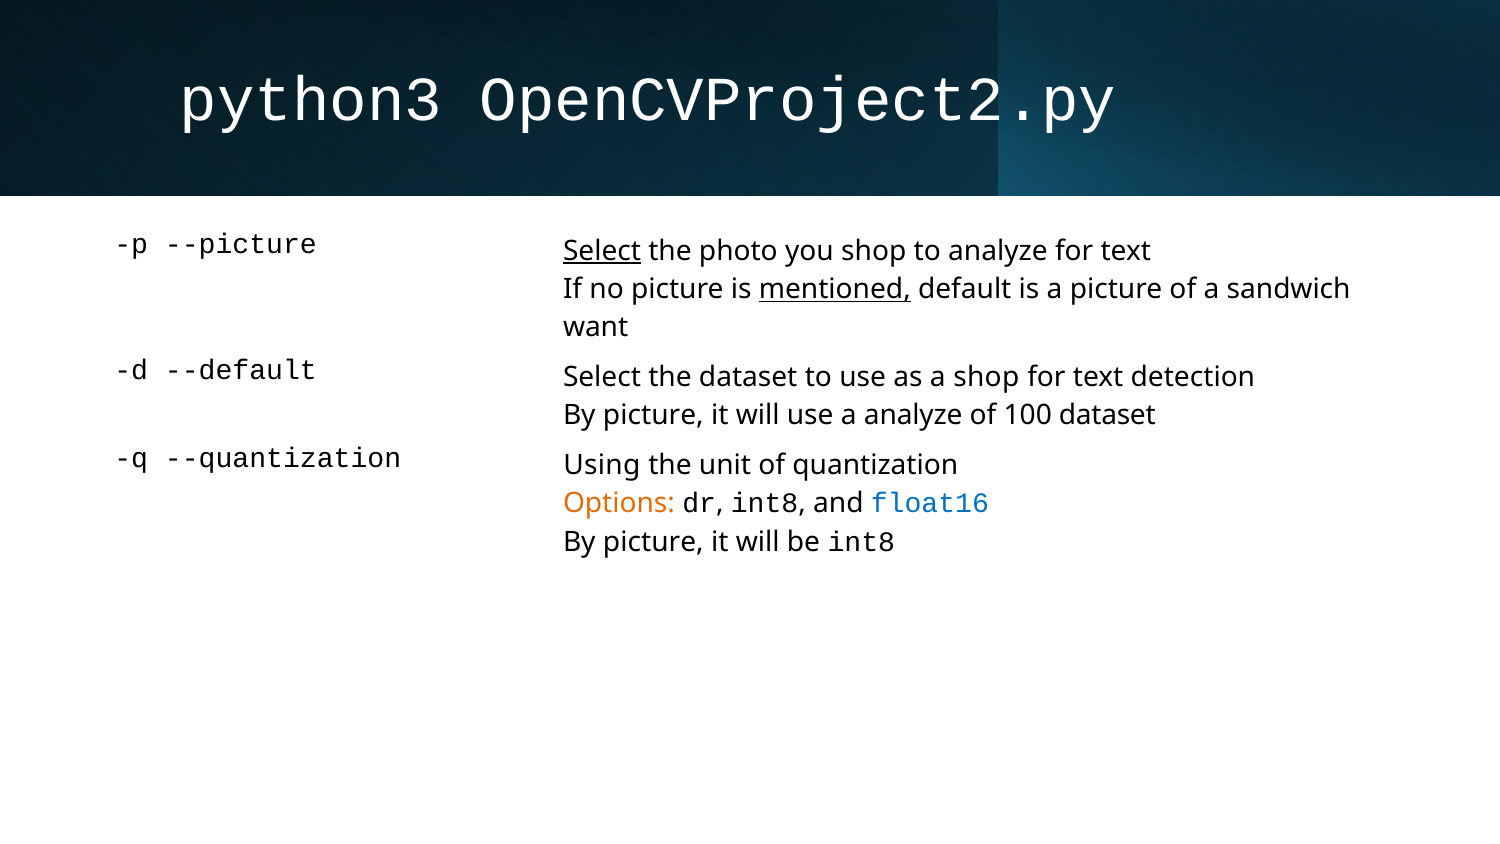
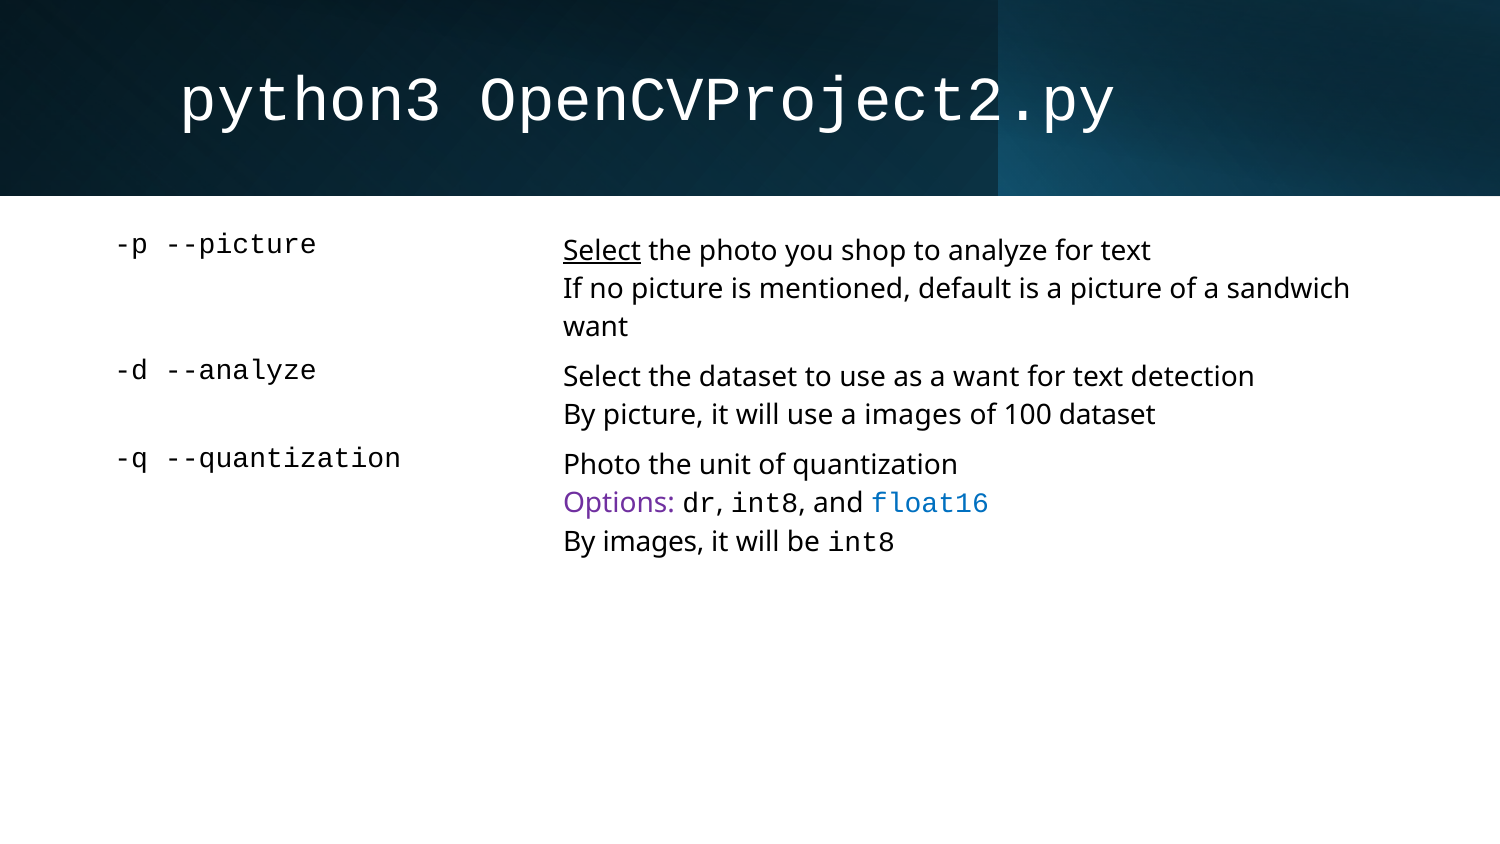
mentioned underline: present -> none
--default: --default -> --analyze
a shop: shop -> want
a analyze: analyze -> images
--quantization Using: Using -> Photo
Options colour: orange -> purple
picture at (653, 542): picture -> images
